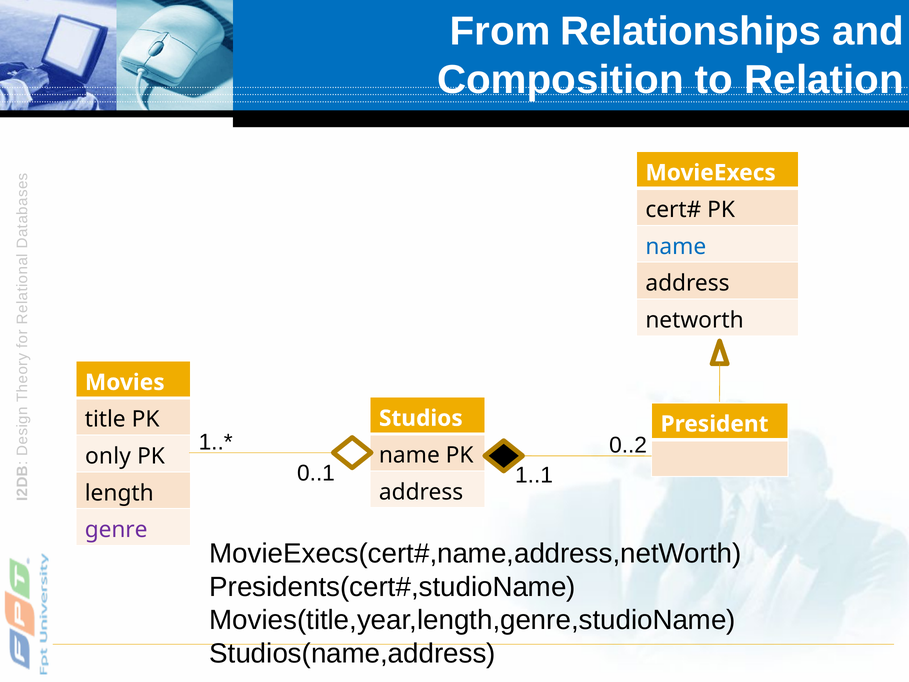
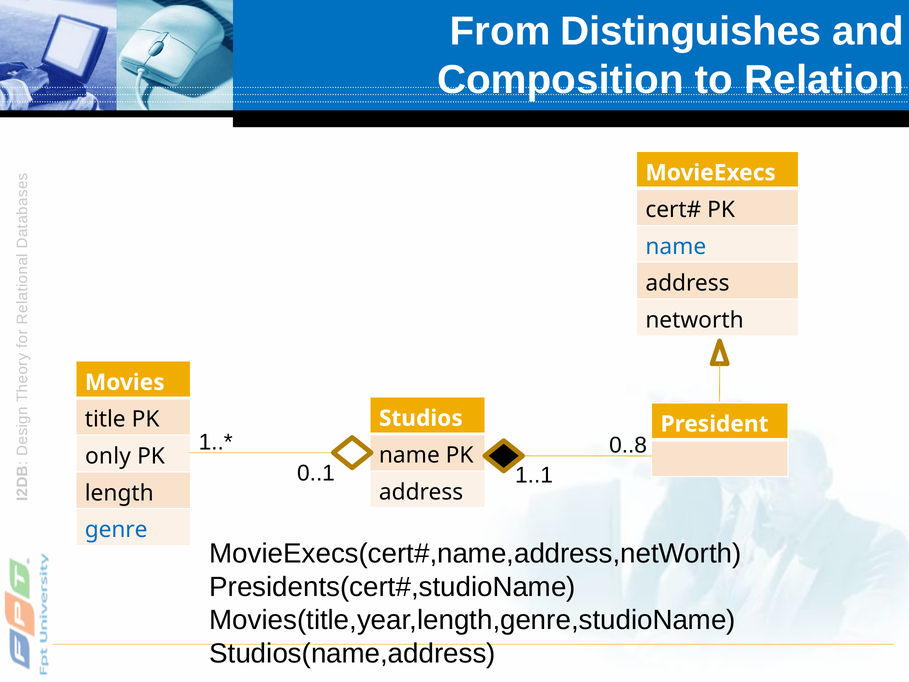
Relationships: Relationships -> Distinguishes
0..2: 0..2 -> 0..8
genre colour: purple -> blue
